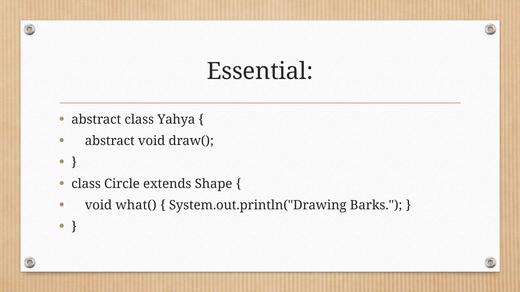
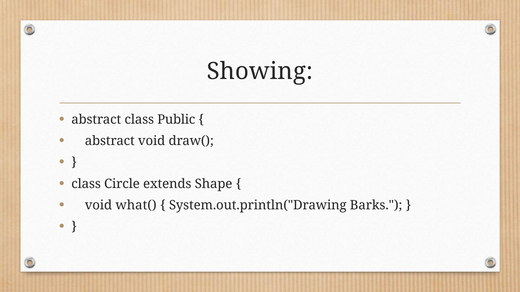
Essential: Essential -> Showing
Yahya: Yahya -> Public
